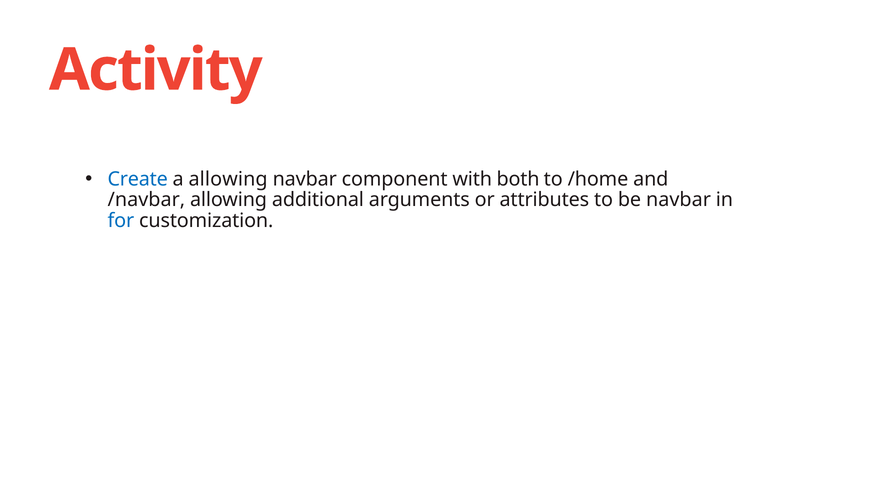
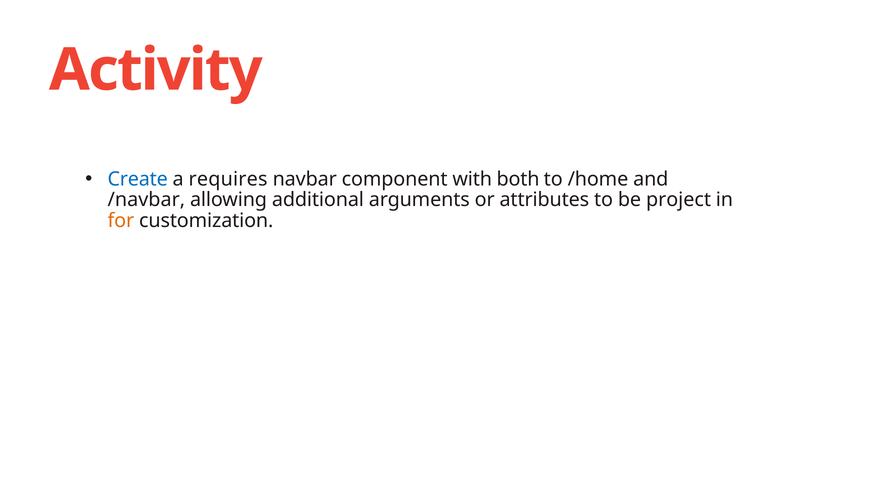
a allowing: allowing -> requires
be navbar: navbar -> project
for colour: blue -> orange
